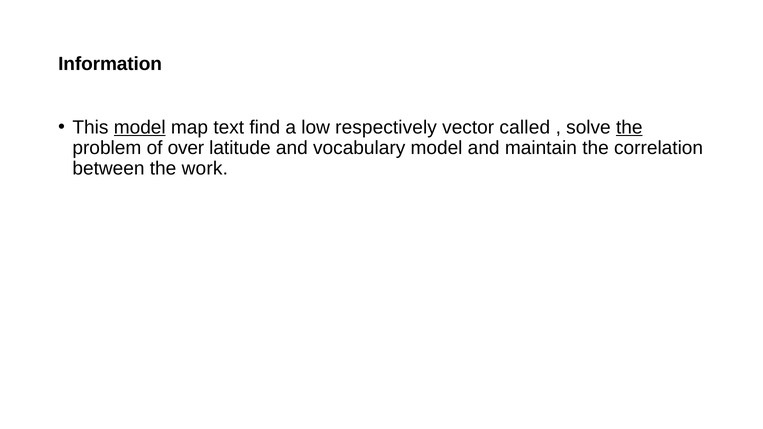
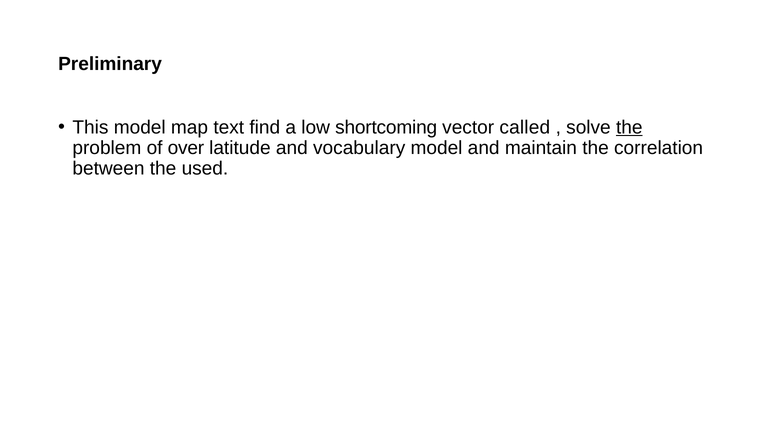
Information: Information -> Preliminary
model at (140, 127) underline: present -> none
respectively: respectively -> shortcoming
work: work -> used
